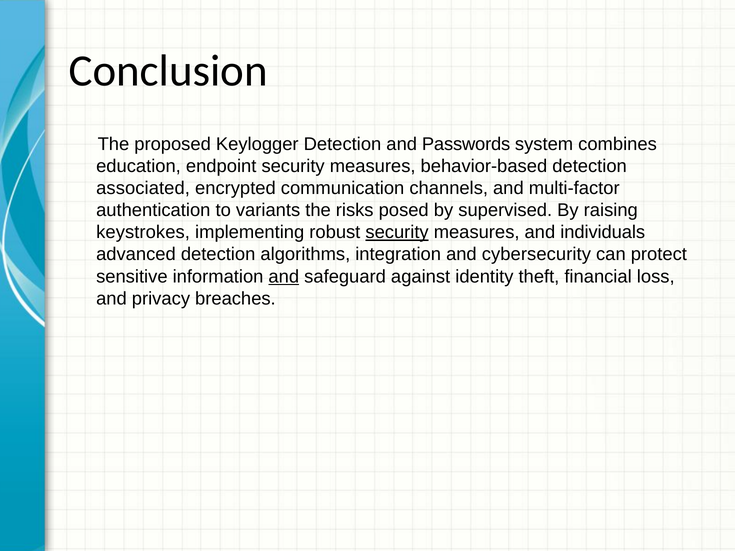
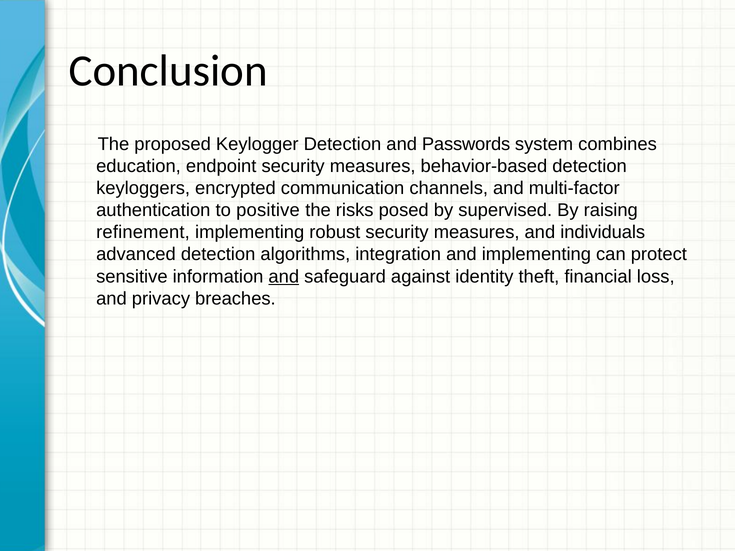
associated: associated -> keyloggers
variants: variants -> positive
keystrokes: keystrokes -> refinement
security at (397, 232) underline: present -> none
and cybersecurity: cybersecurity -> implementing
